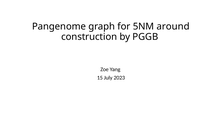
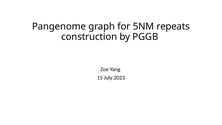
around: around -> repeats
